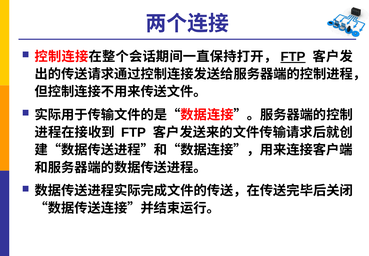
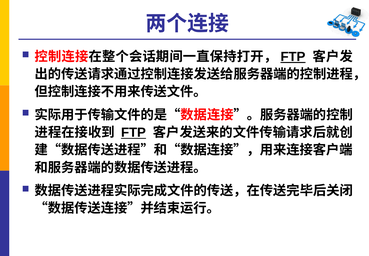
FTP at (134, 132) underline: none -> present
